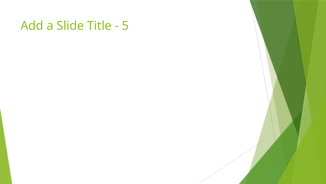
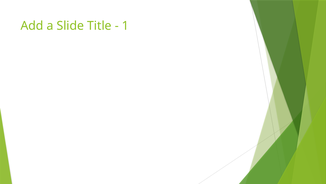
5: 5 -> 1
